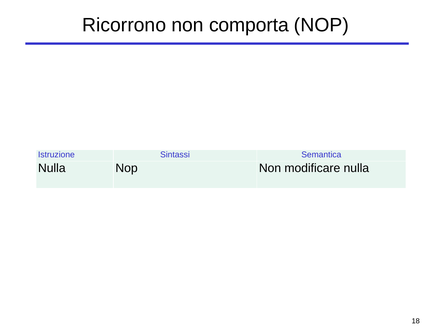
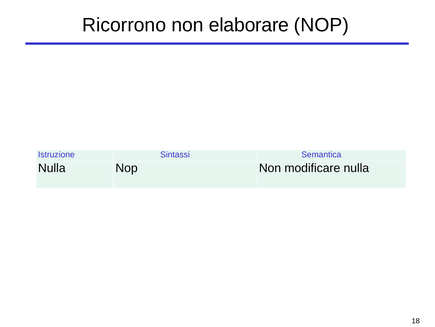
comporta: comporta -> elaborare
